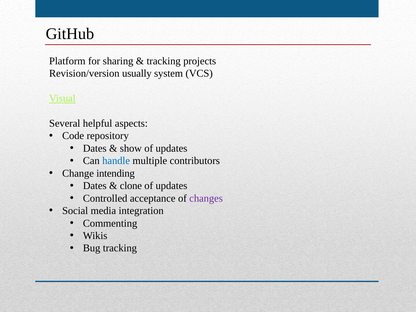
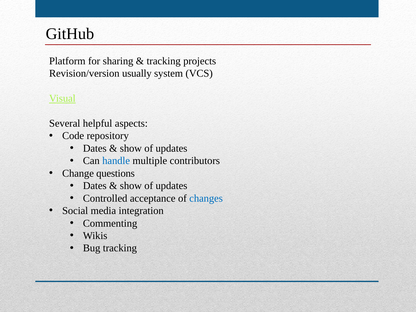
intending: intending -> questions
clone at (131, 186): clone -> show
changes colour: purple -> blue
